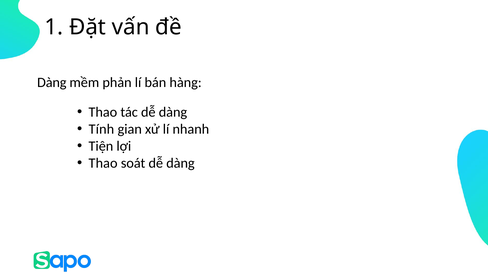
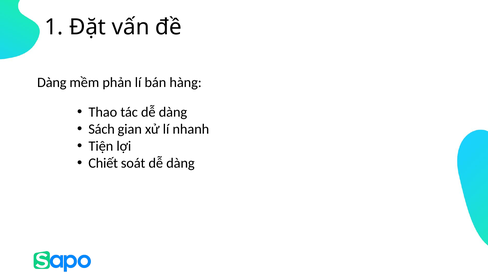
Tính: Tính -> Sách
Thao at (103, 164): Thao -> Chiết
